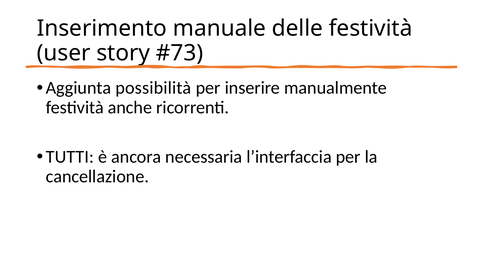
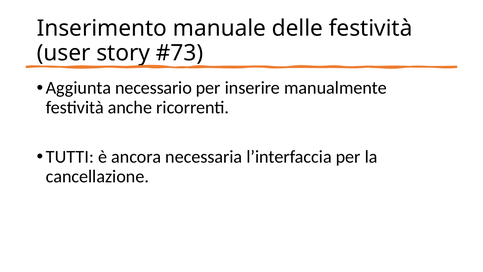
possibilità: possibilità -> necessario
